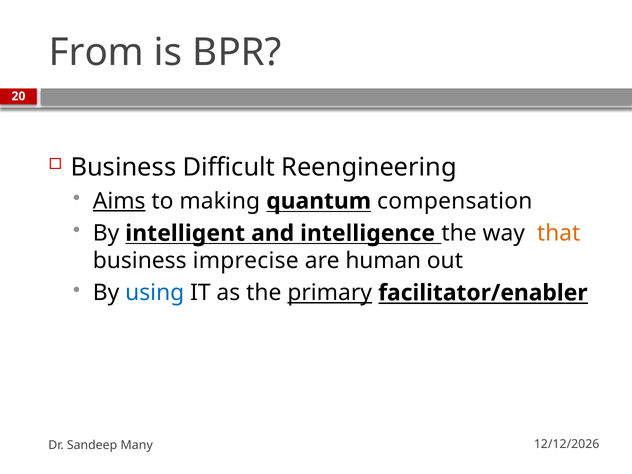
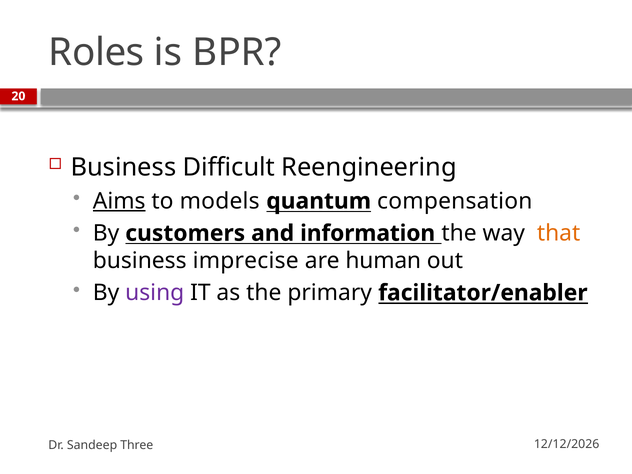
From: From -> Roles
making: making -> models
intelligent: intelligent -> customers
intelligence: intelligence -> information
using colour: blue -> purple
primary underline: present -> none
Many: Many -> Three
